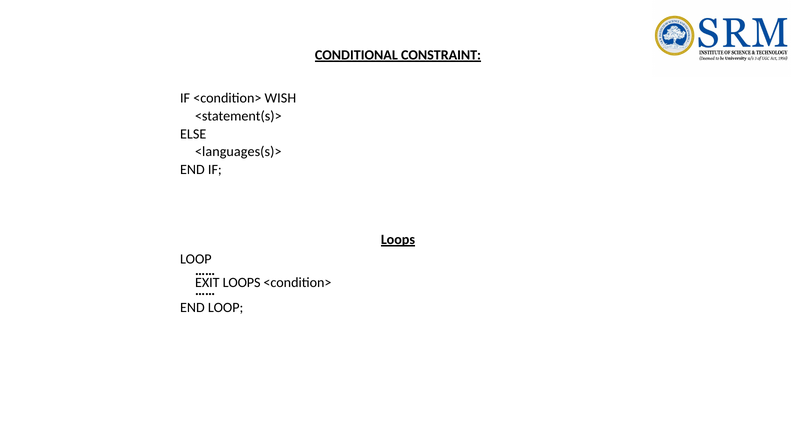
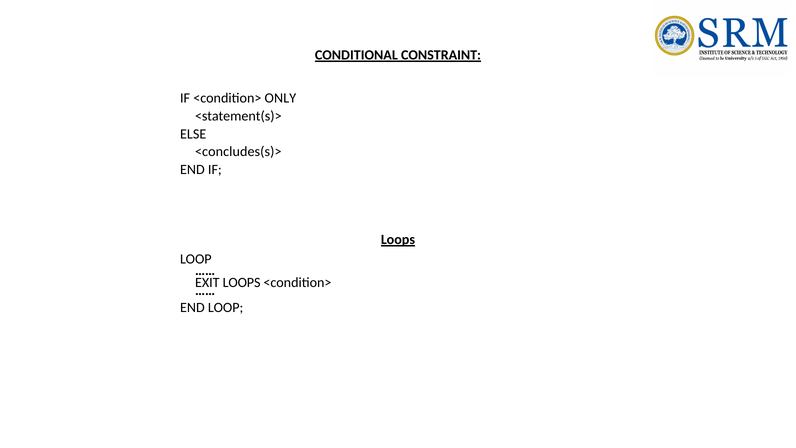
WISH: WISH -> ONLY
<languages(s)>: <languages(s)> -> <concludes(s)>
